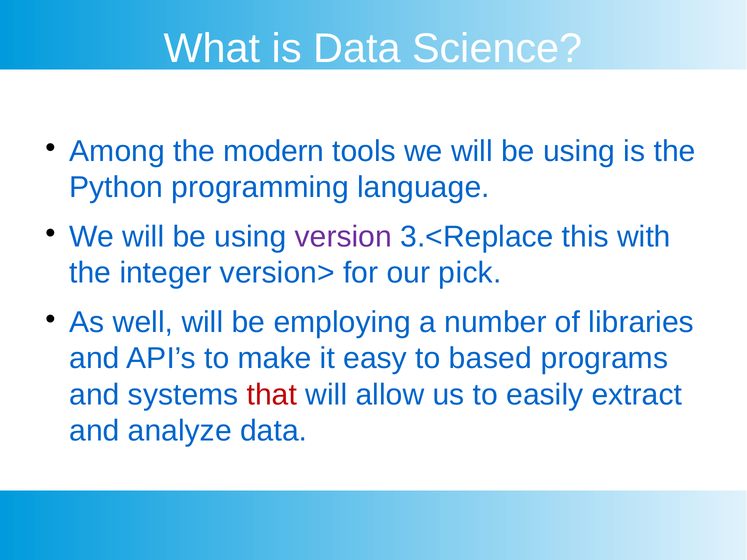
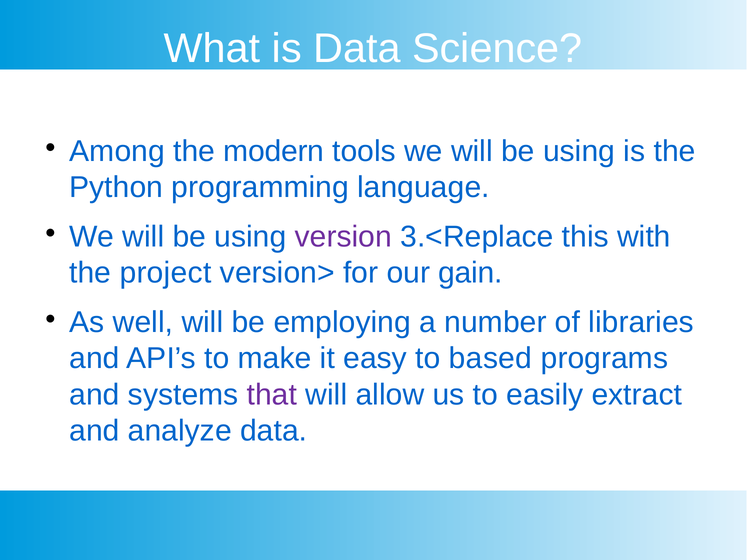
integer: integer -> project
pick: pick -> gain
that colour: red -> purple
